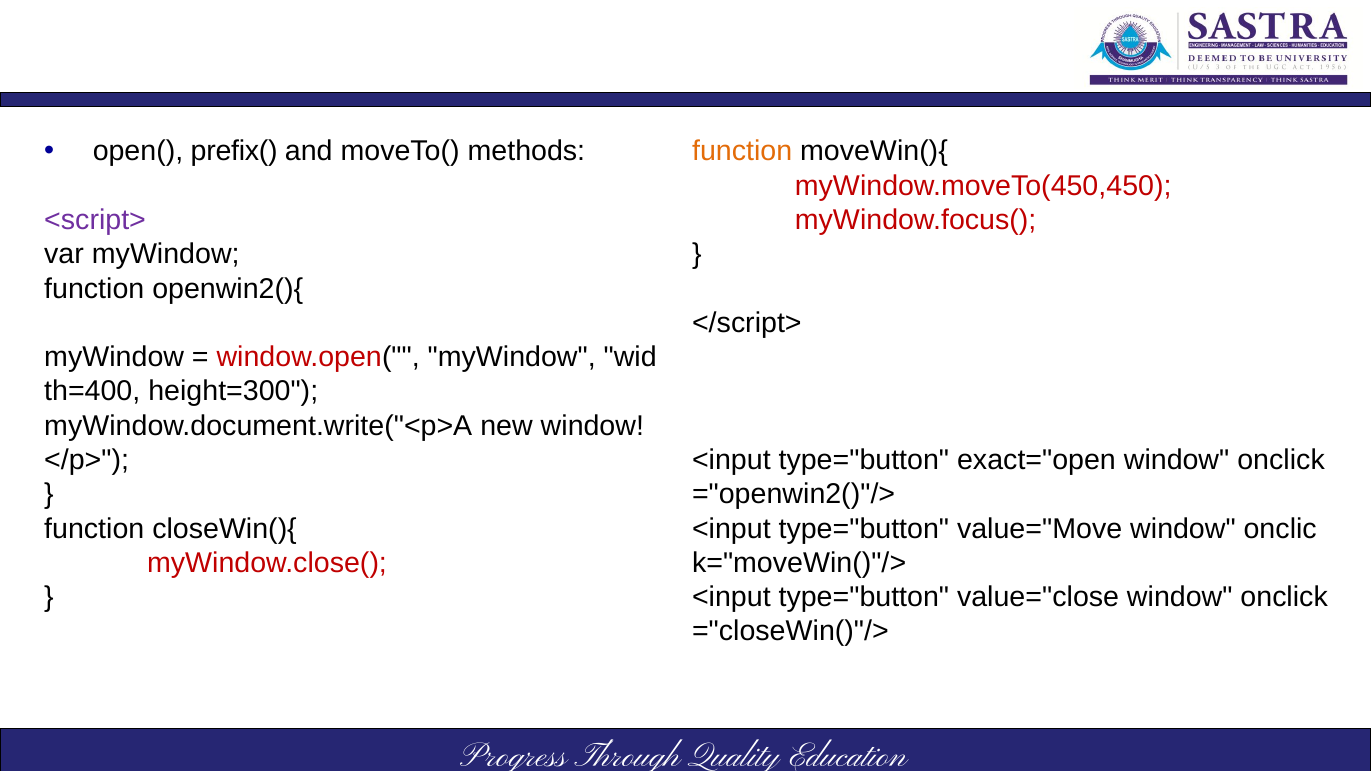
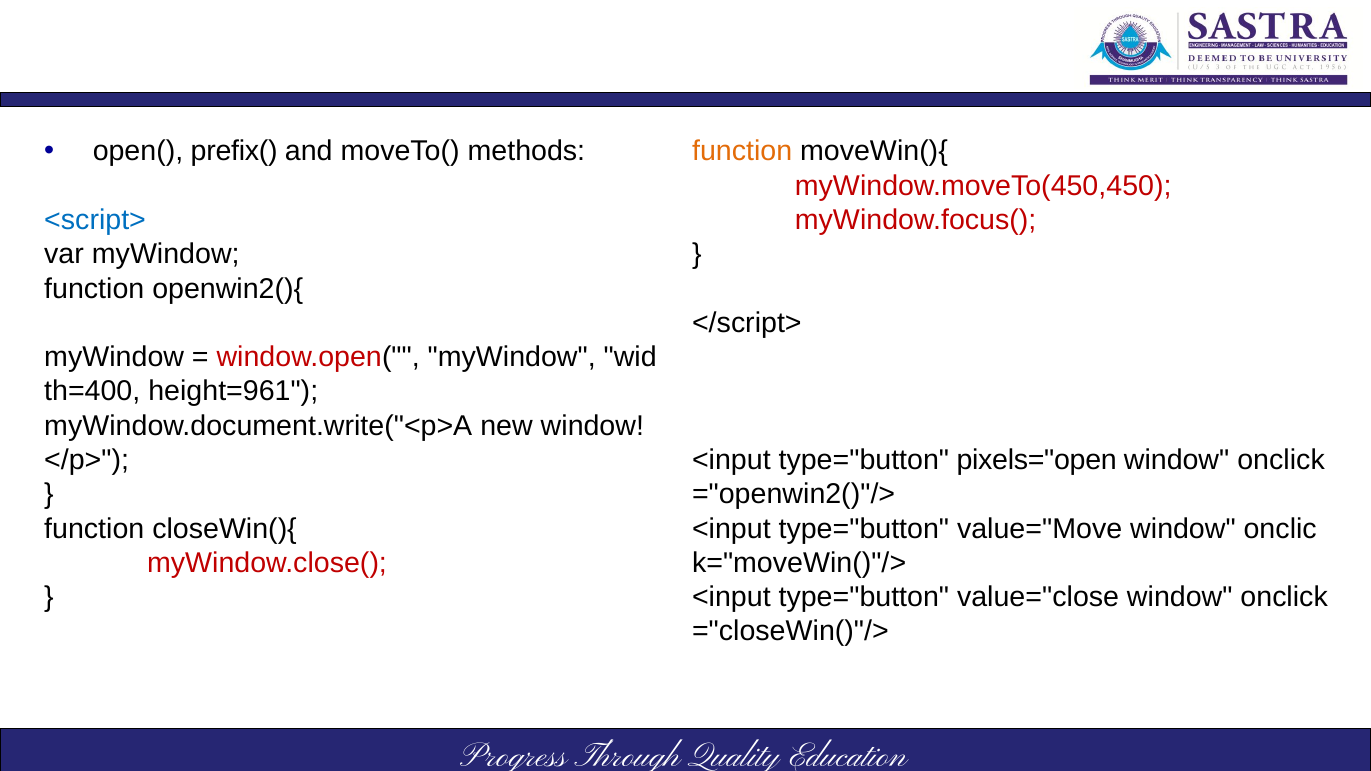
<script> colour: purple -> blue
height=300: height=300 -> height=961
exact="open: exact="open -> pixels="open
